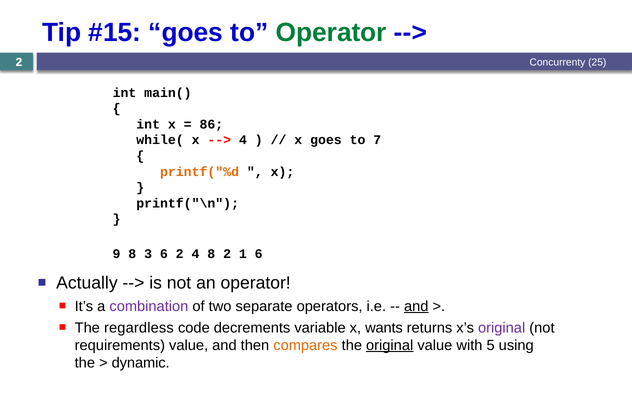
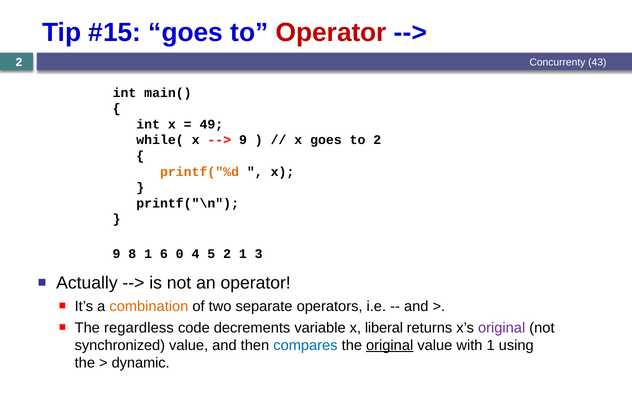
Operator at (331, 33) colour: green -> red
25: 25 -> 43
86: 86 -> 49
4 at (243, 140): 4 -> 9
to 7: 7 -> 2
8 3: 3 -> 1
6 2: 2 -> 0
4 8: 8 -> 5
1 6: 6 -> 3
combination colour: purple -> orange
and at (416, 306) underline: present -> none
wants: wants -> liberal
requirements: requirements -> synchronized
compares colour: orange -> blue
with 5: 5 -> 1
